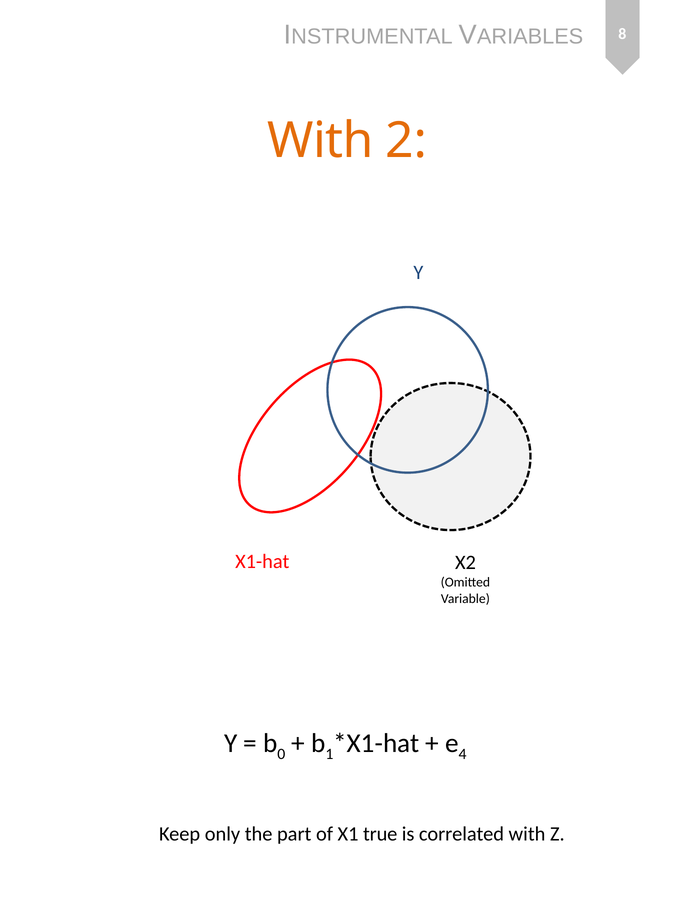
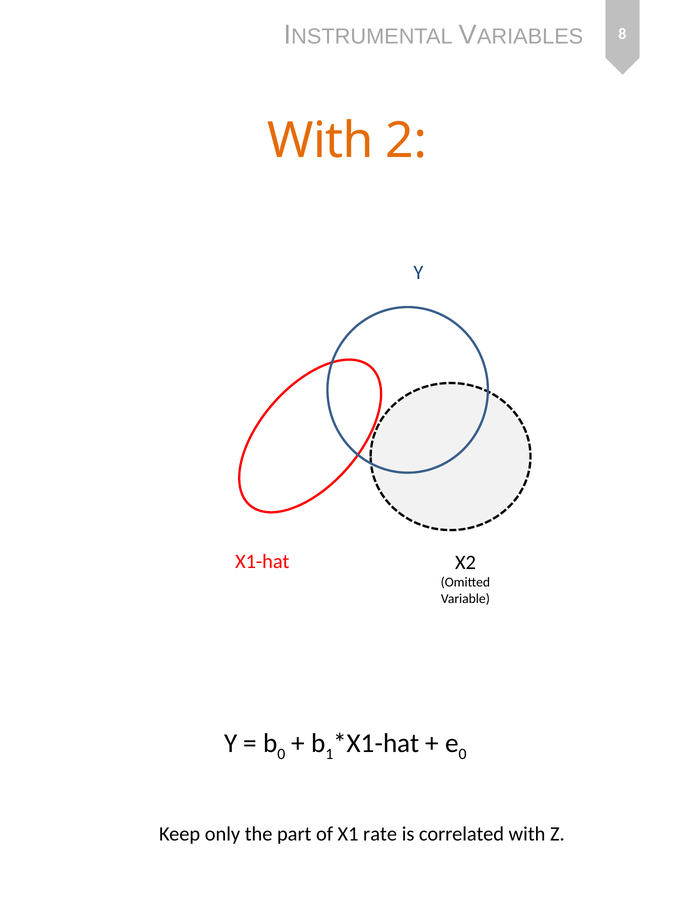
4 at (463, 754): 4 -> 0
true: true -> rate
